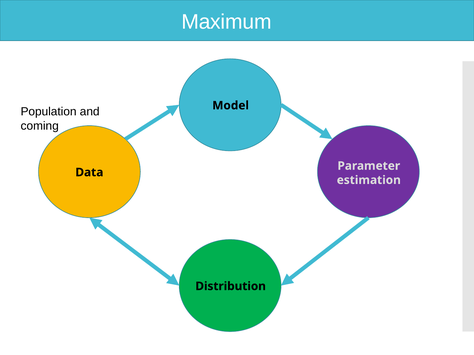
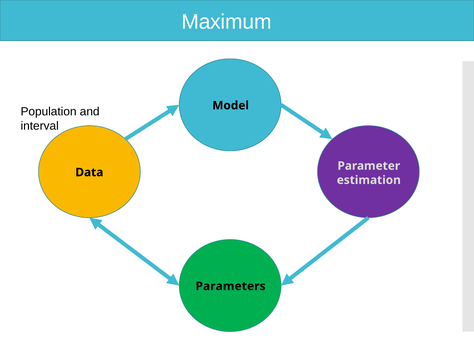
coming: coming -> interval
Distribution: Distribution -> Parameters
